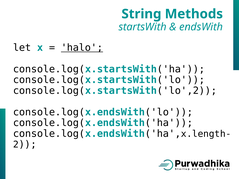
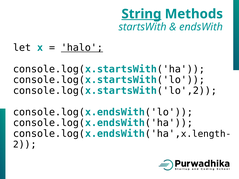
String underline: none -> present
